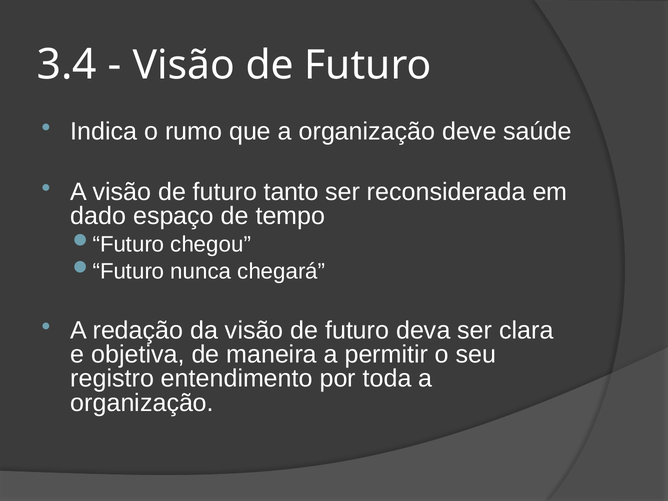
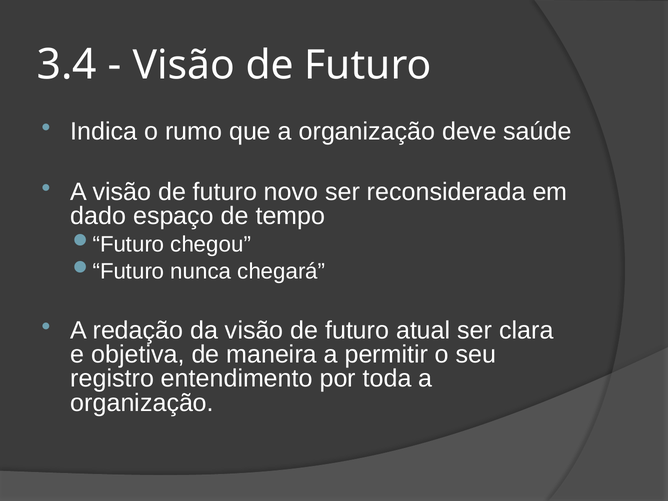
tanto: tanto -> novo
deva: deva -> atual
